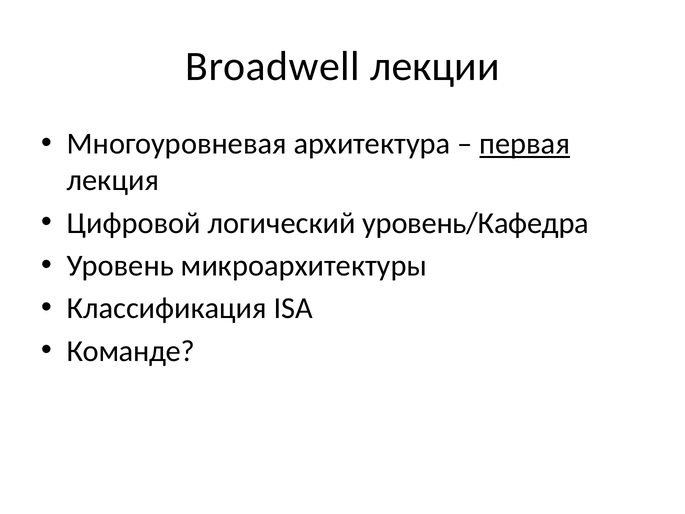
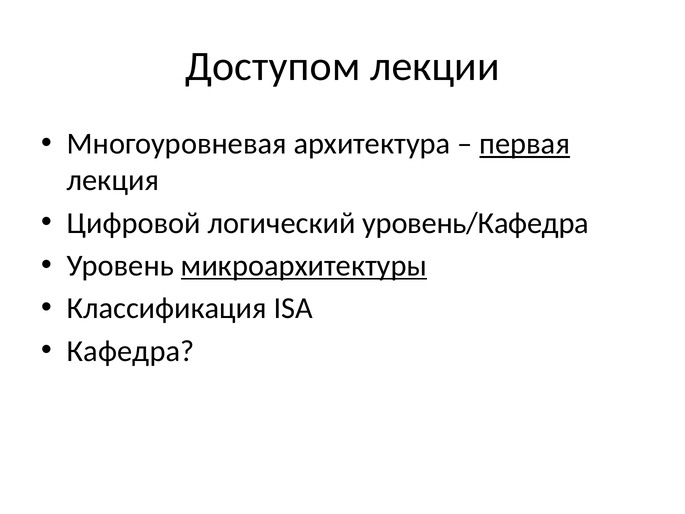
Broadwell: Broadwell -> Доступом
микроархитектуры underline: none -> present
Команде: Команде -> Кафедра
